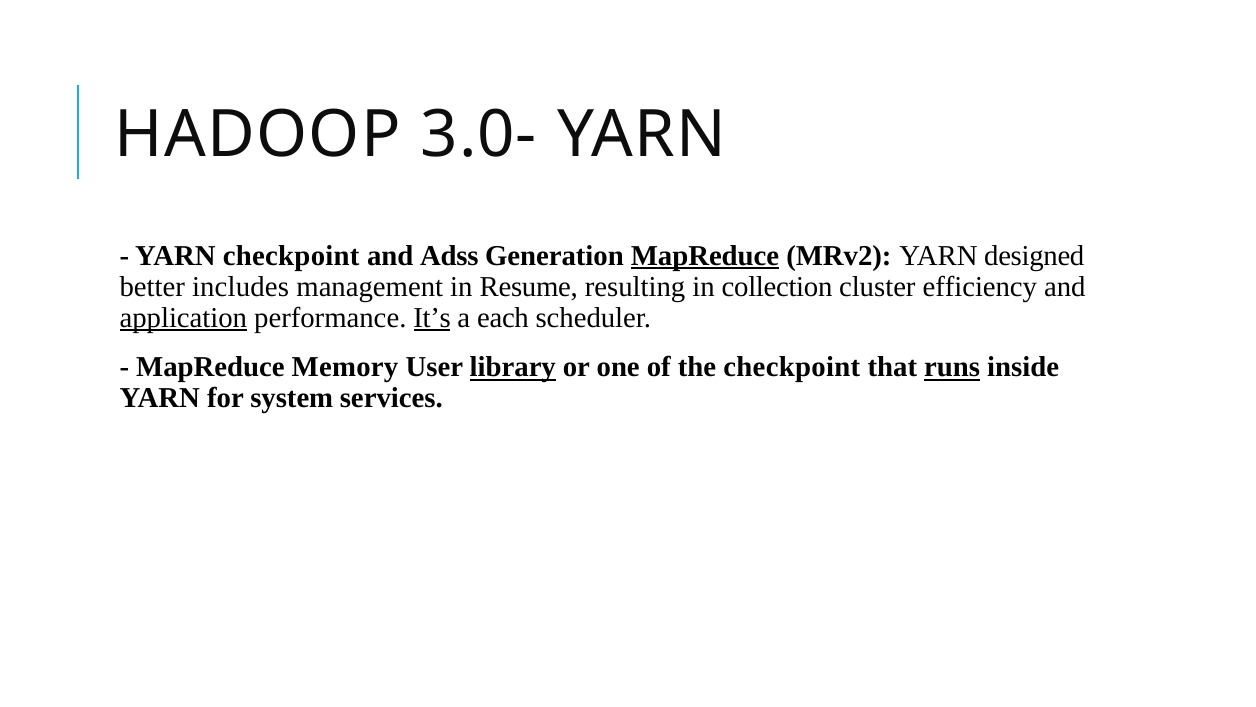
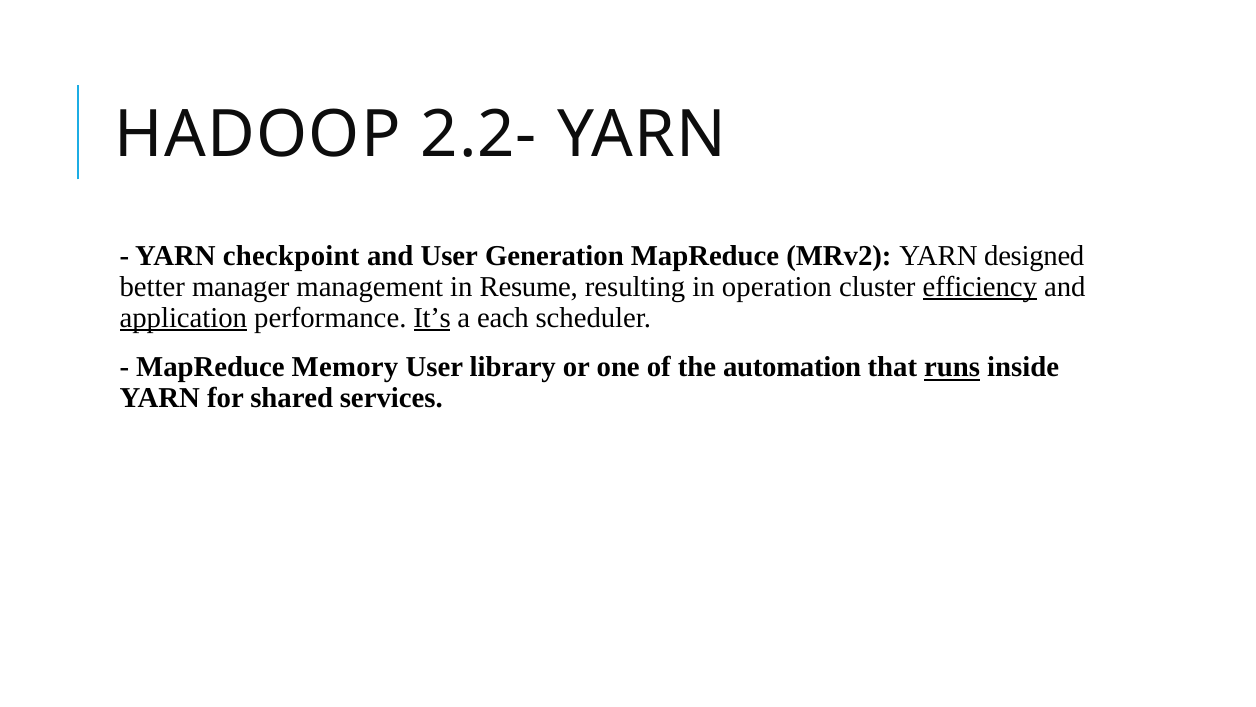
3.0-: 3.0- -> 2.2-
and Adss: Adss -> User
MapReduce at (705, 256) underline: present -> none
includes: includes -> manager
collection: collection -> operation
efficiency underline: none -> present
library underline: present -> none
the checkpoint: checkpoint -> automation
system: system -> shared
